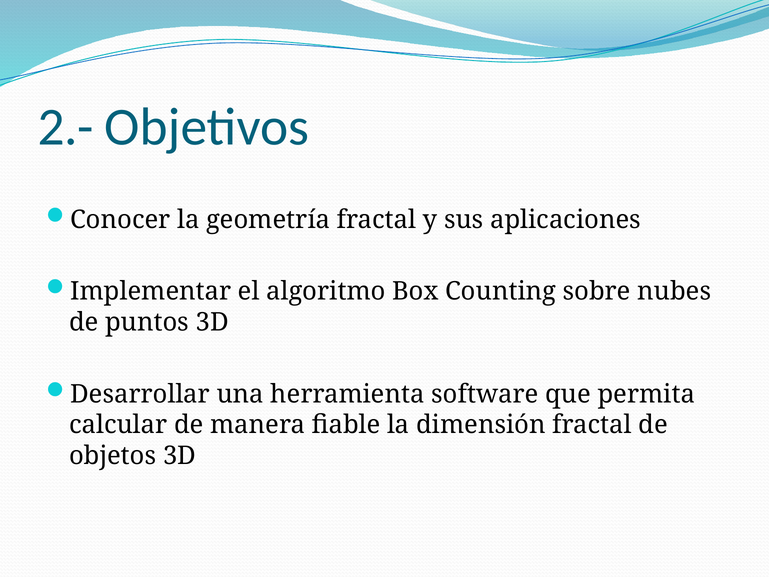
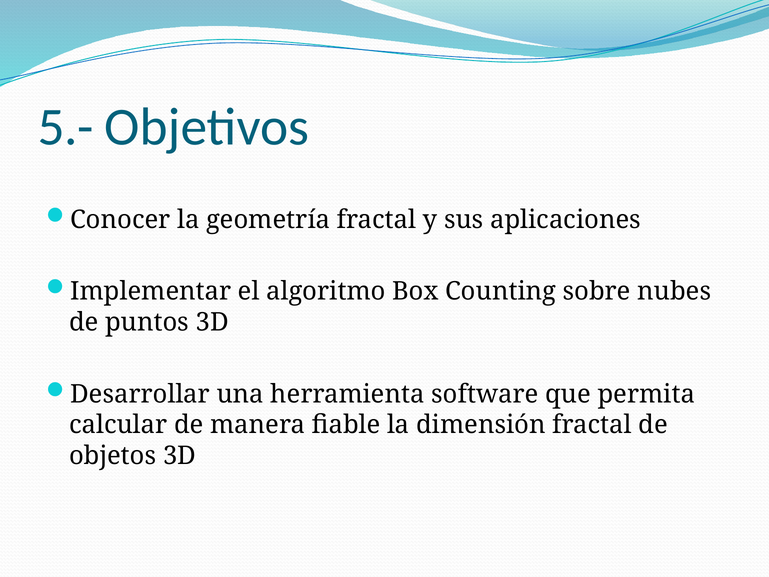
2.-: 2.- -> 5.-
